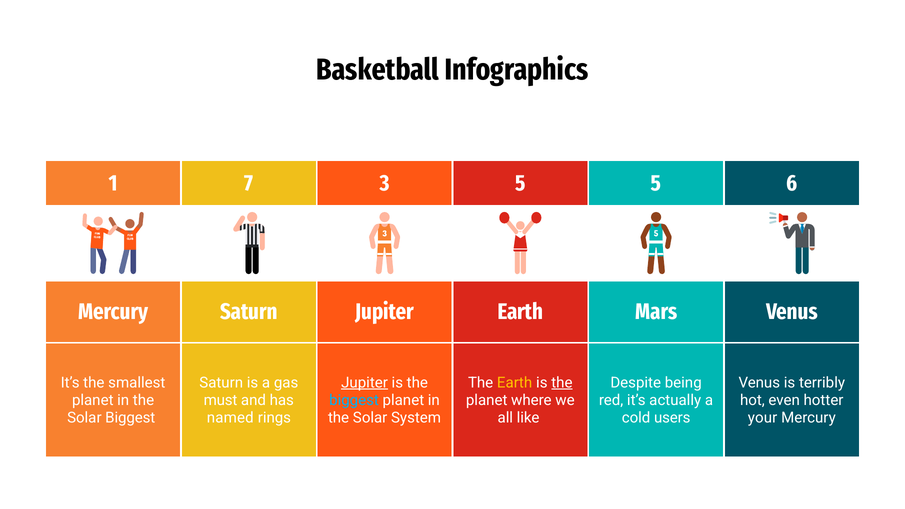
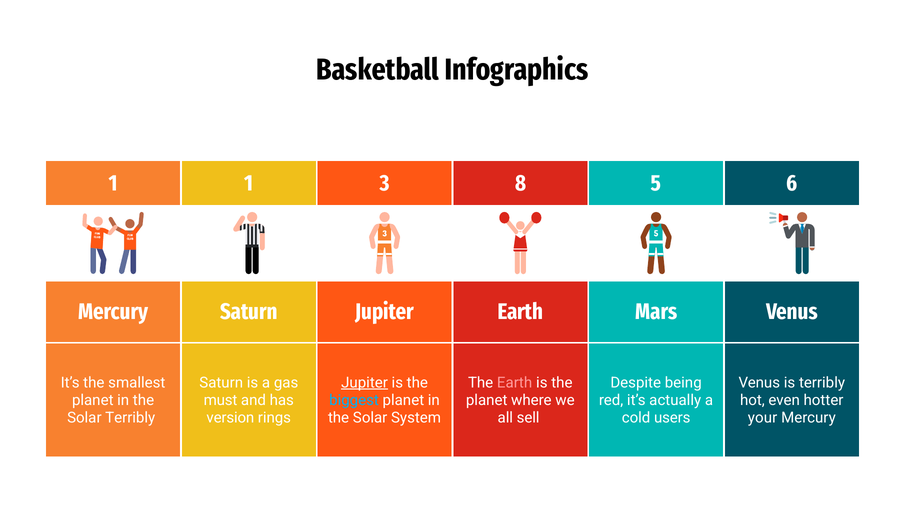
1 7: 7 -> 1
3 5: 5 -> 8
Earth at (515, 383) colour: yellow -> pink
the at (562, 383) underline: present -> none
Solar Biggest: Biggest -> Terribly
named: named -> version
like: like -> sell
